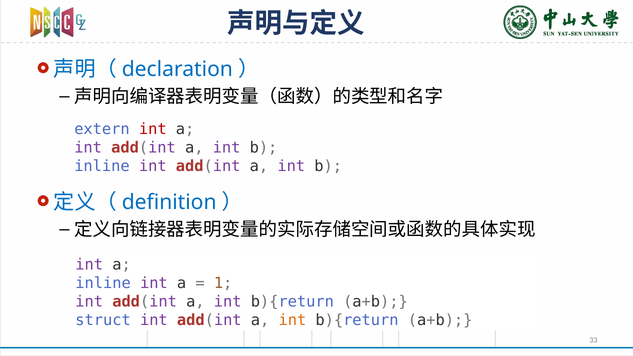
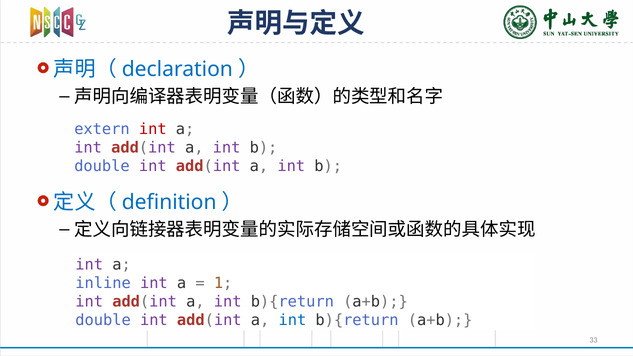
inline at (102, 166): inline -> double
struct at (103, 320): struct -> double
int at (292, 320) colour: orange -> blue
